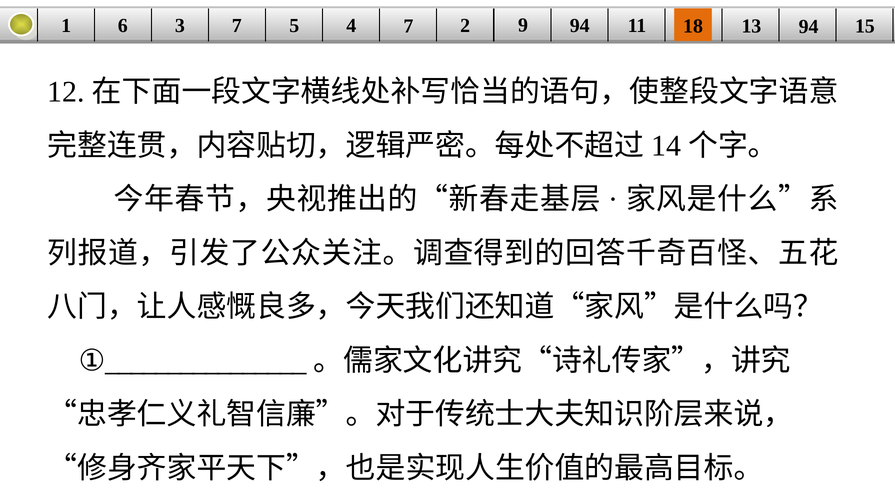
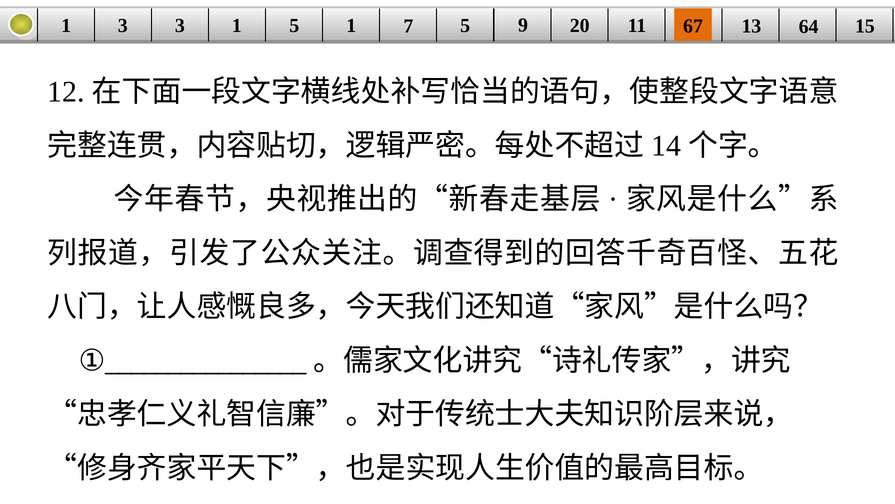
1 6: 6 -> 3
3 7: 7 -> 1
5 4: 4 -> 1
7 2: 2 -> 5
9 94: 94 -> 20
18: 18 -> 67
13 94: 94 -> 64
